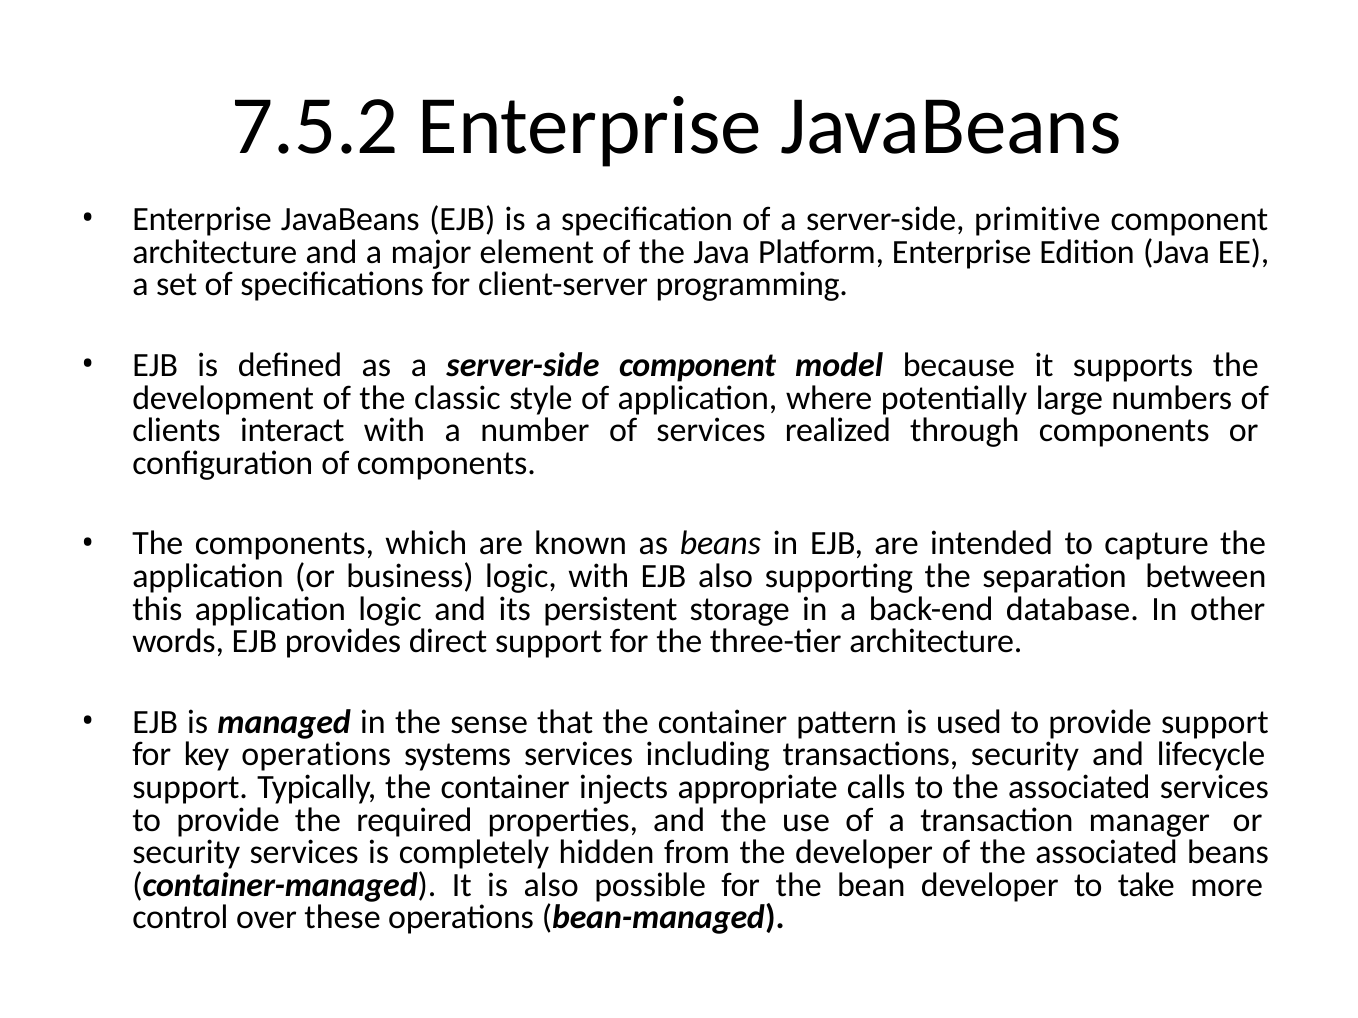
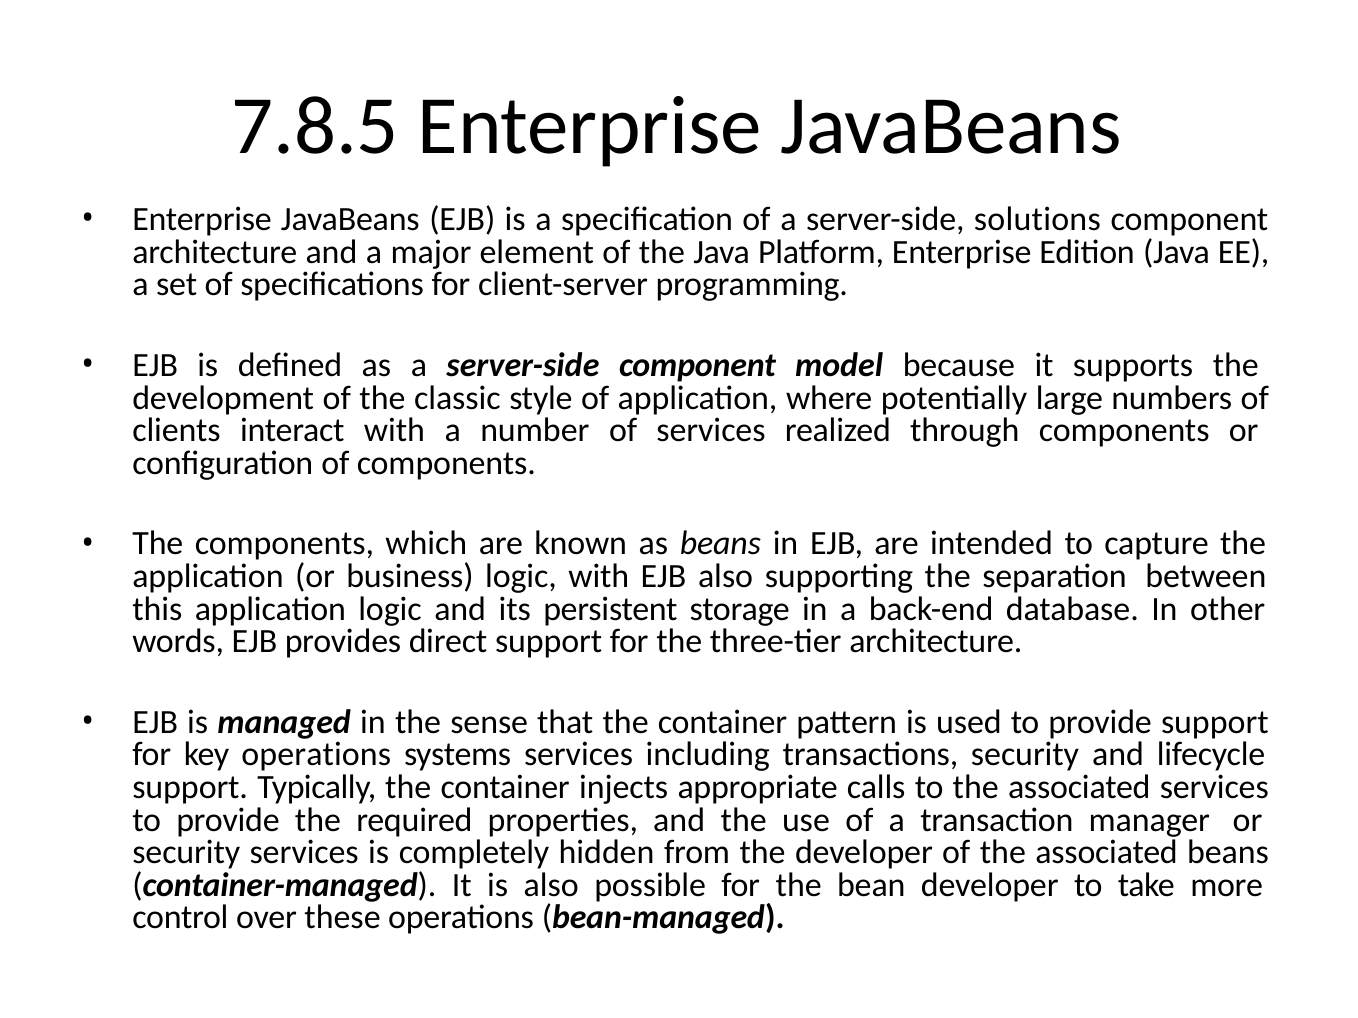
7.5.2: 7.5.2 -> 7.8.5
primitive: primitive -> solutions
